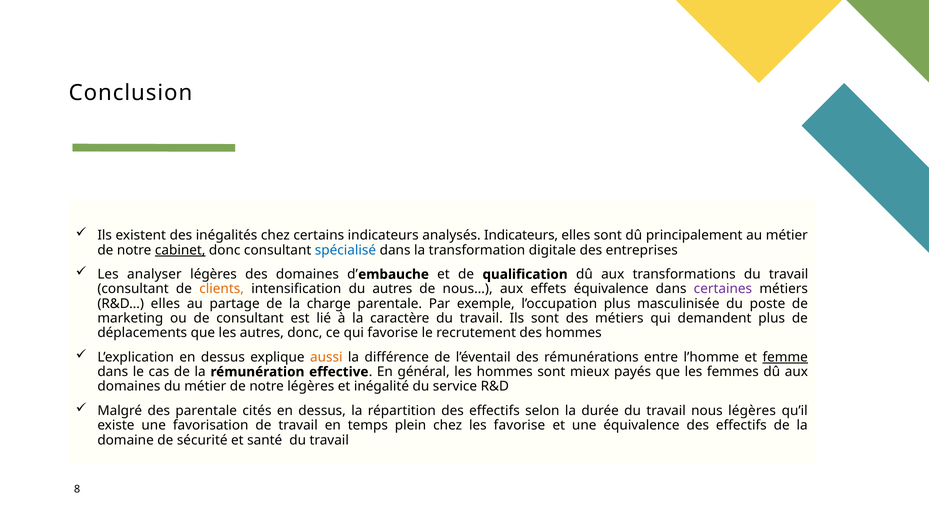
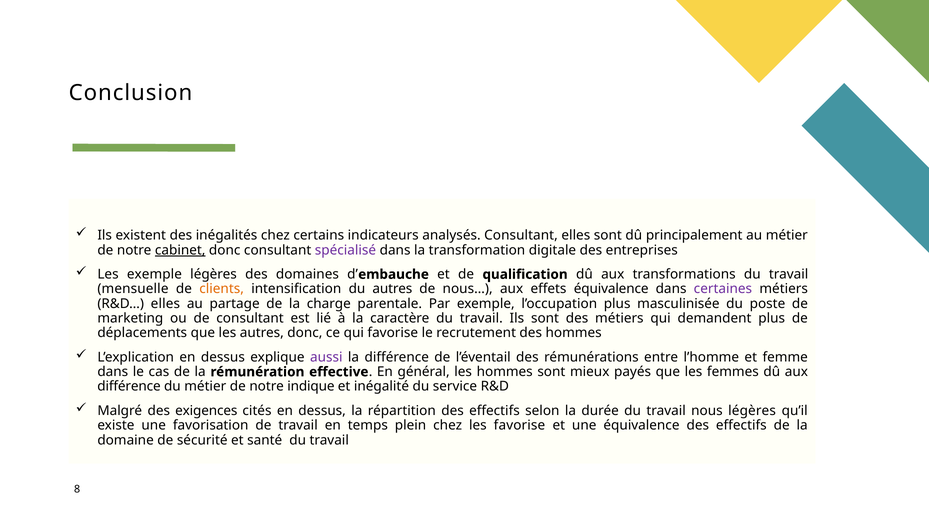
analysés Indicateurs: Indicateurs -> Consultant
spécialisé colour: blue -> purple
Les analyser: analyser -> exemple
consultant at (133, 289): consultant -> mensuelle
aussi colour: orange -> purple
femme underline: present -> none
domaines at (129, 387): domaines -> différence
notre légères: légères -> indique
des parentale: parentale -> exigences
